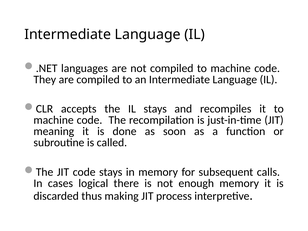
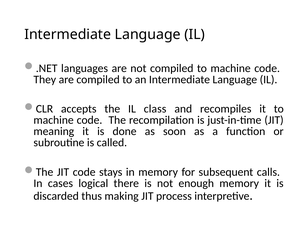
IL stays: stays -> class
